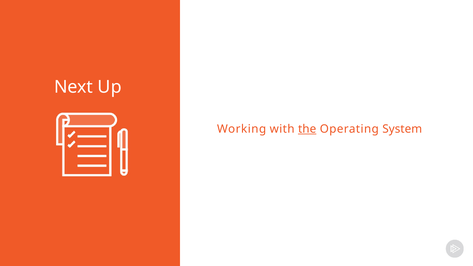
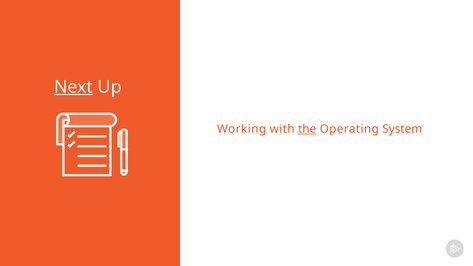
Next underline: none -> present
